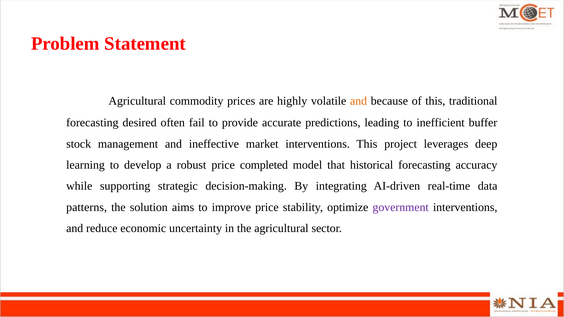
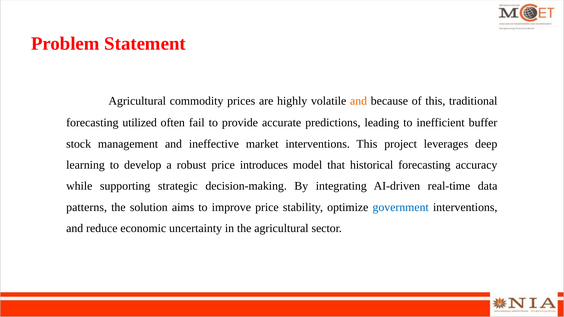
desired: desired -> utilized
completed: completed -> introduces
government colour: purple -> blue
